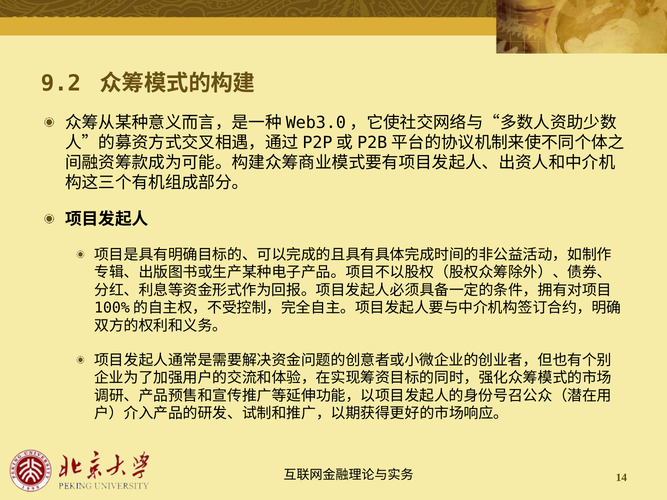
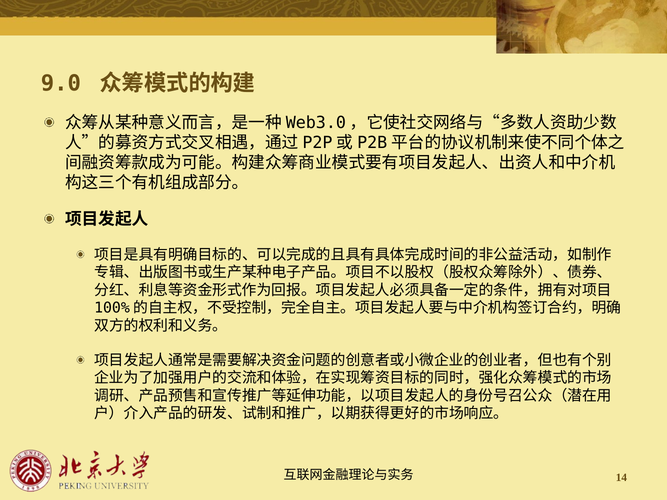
9.2: 9.2 -> 9.0
